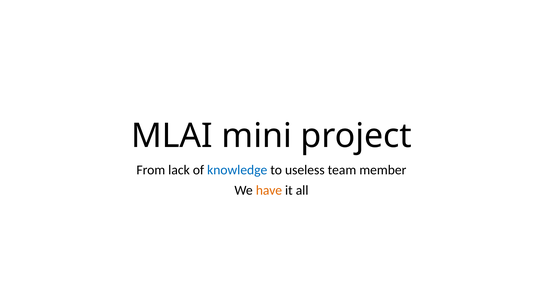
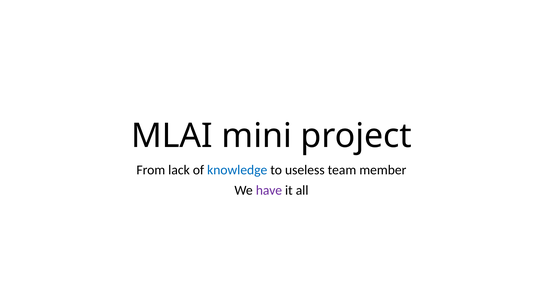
have colour: orange -> purple
